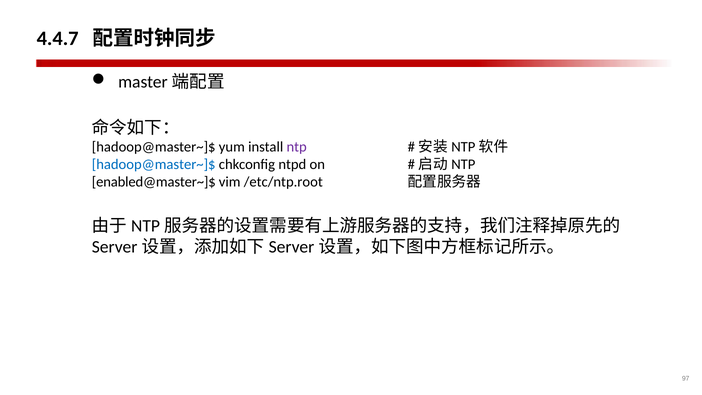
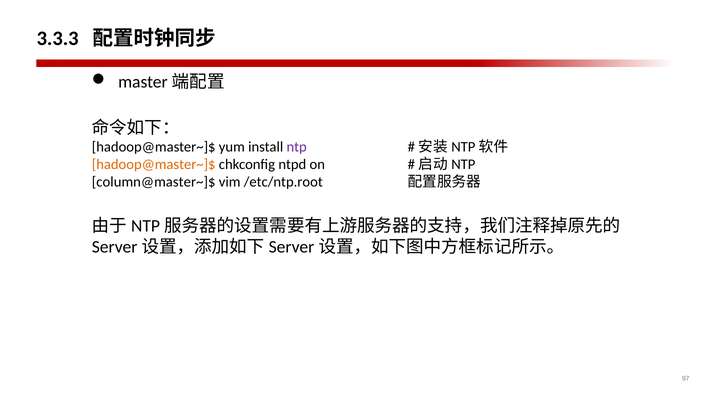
4.4.7: 4.4.7 -> 3.3.3
hadoop@master~]$ at (154, 165) colour: blue -> orange
enabled@master~]$: enabled@master~]$ -> column@master~]$
